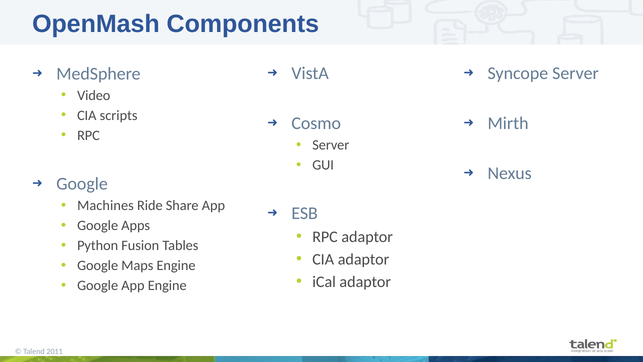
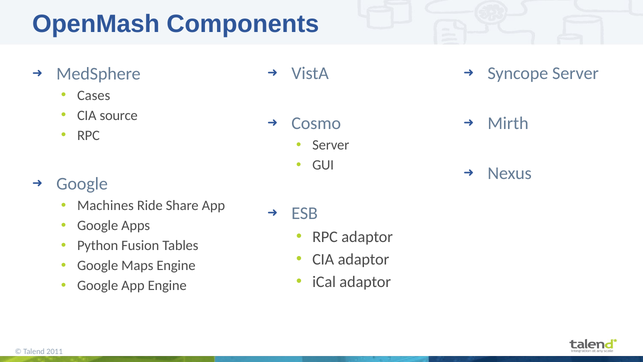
Video: Video -> Cases
scripts: scripts -> source
